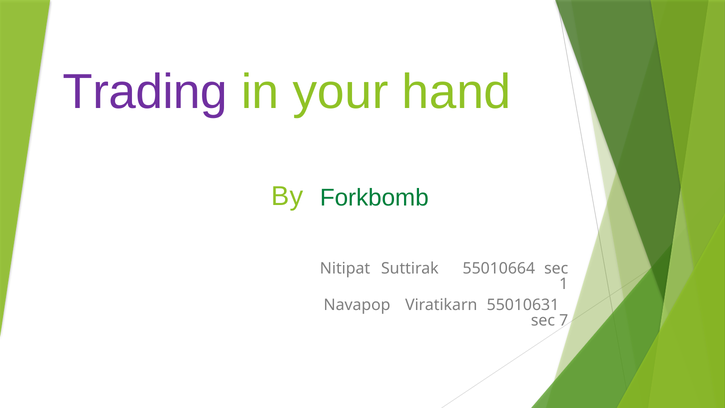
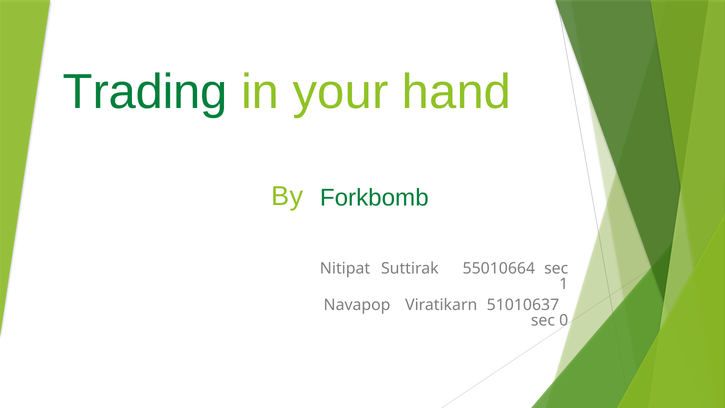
Trading colour: purple -> green
55010631: 55010631 -> 51010637
7: 7 -> 0
